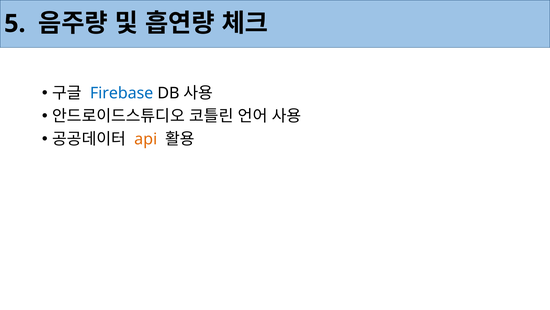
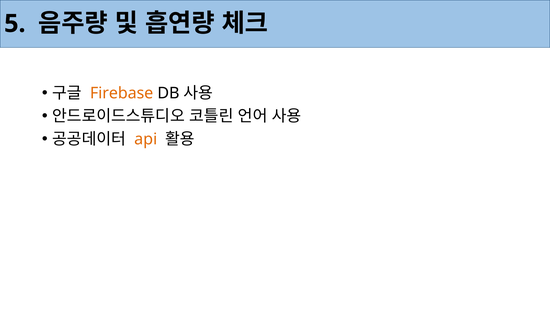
Firebase colour: blue -> orange
